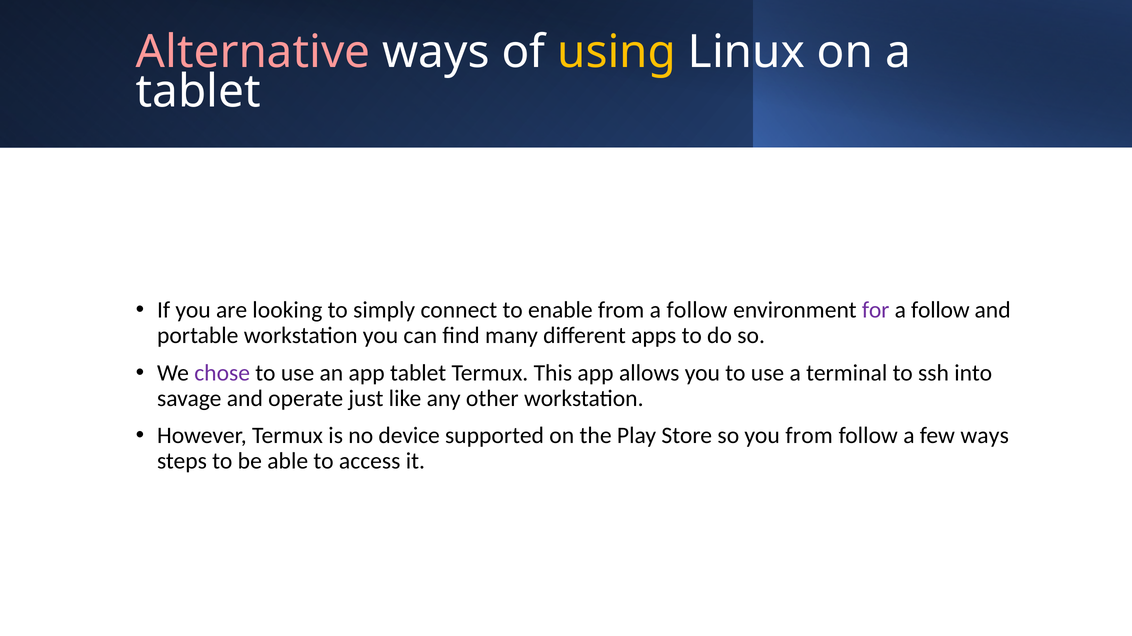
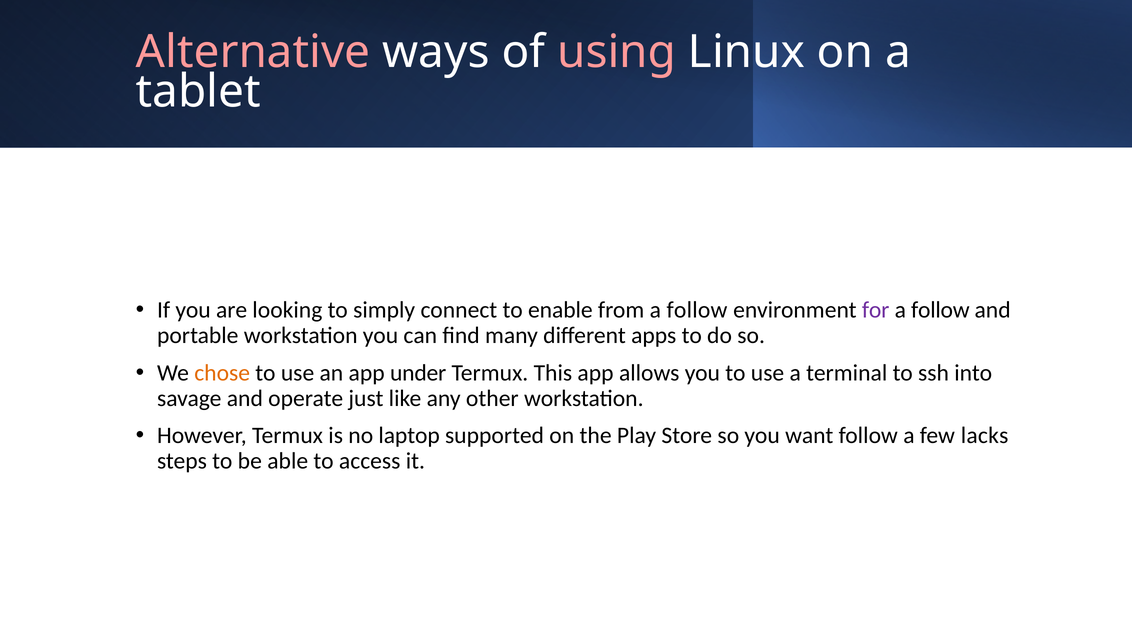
using colour: yellow -> pink
chose colour: purple -> orange
app tablet: tablet -> under
device: device -> laptop
you from: from -> want
few ways: ways -> lacks
